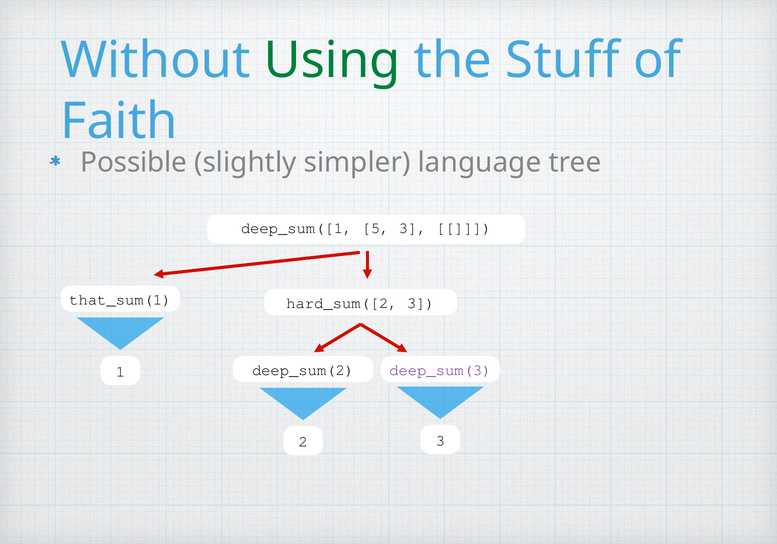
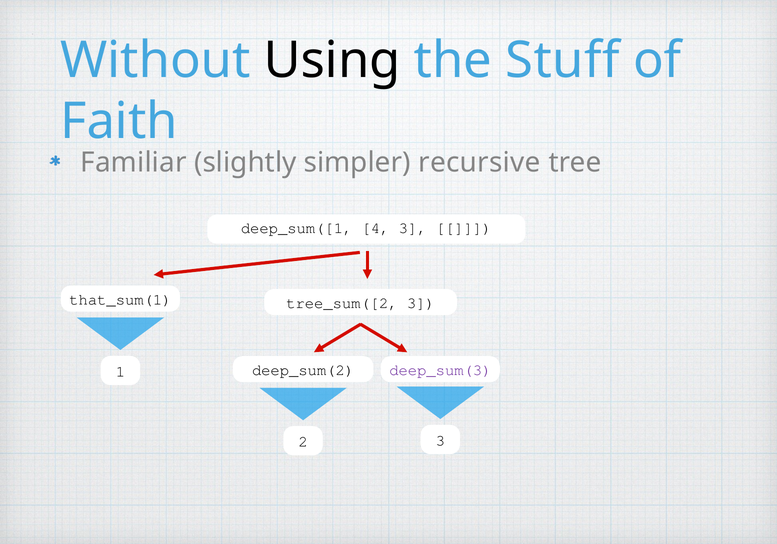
Using colour: green -> black
Possible: Possible -> Familiar
language: language -> recursive
5: 5 -> 4
hard_sum([2: hard_sum([2 -> tree_sum([2
